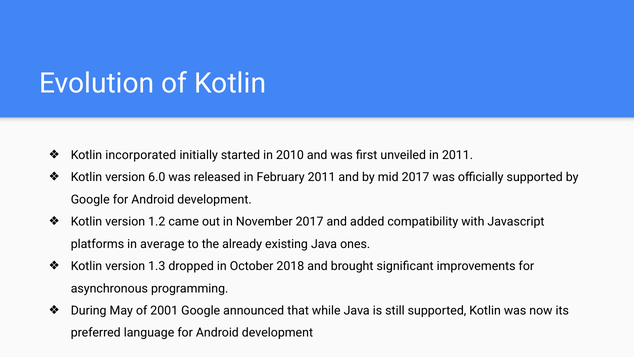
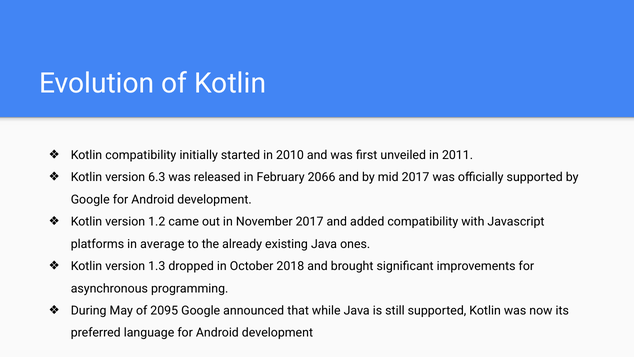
Kotlin incorporated: incorporated -> compatibility
6.0: 6.0 -> 6.3
February 2011: 2011 -> 2066
2001: 2001 -> 2095
